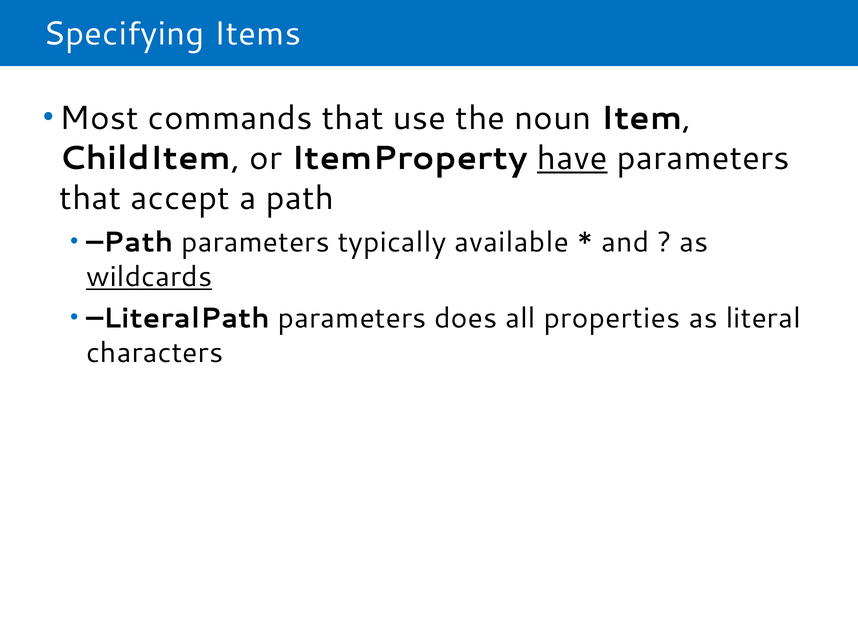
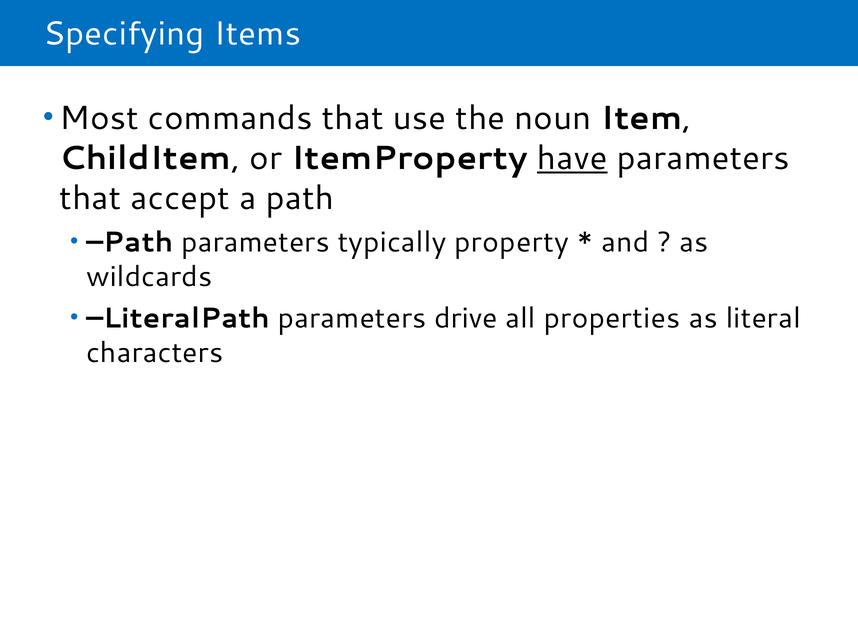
available: available -> property
wildcards underline: present -> none
does: does -> drive
